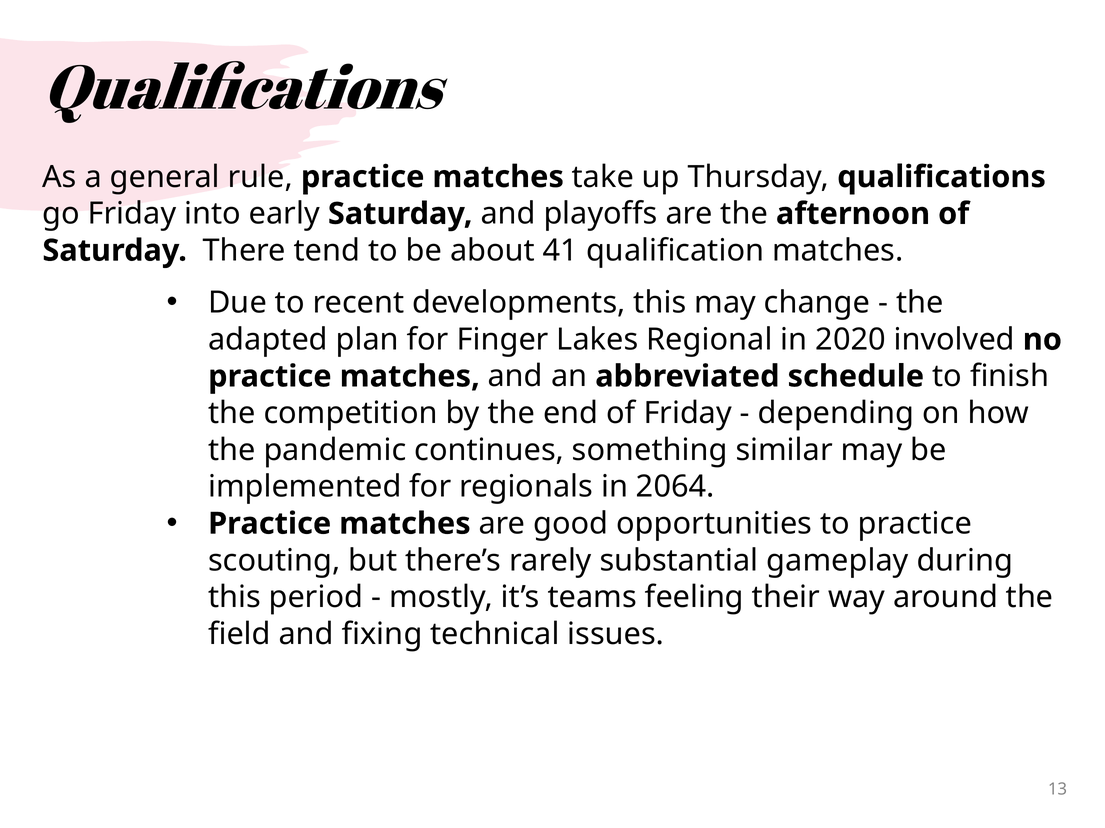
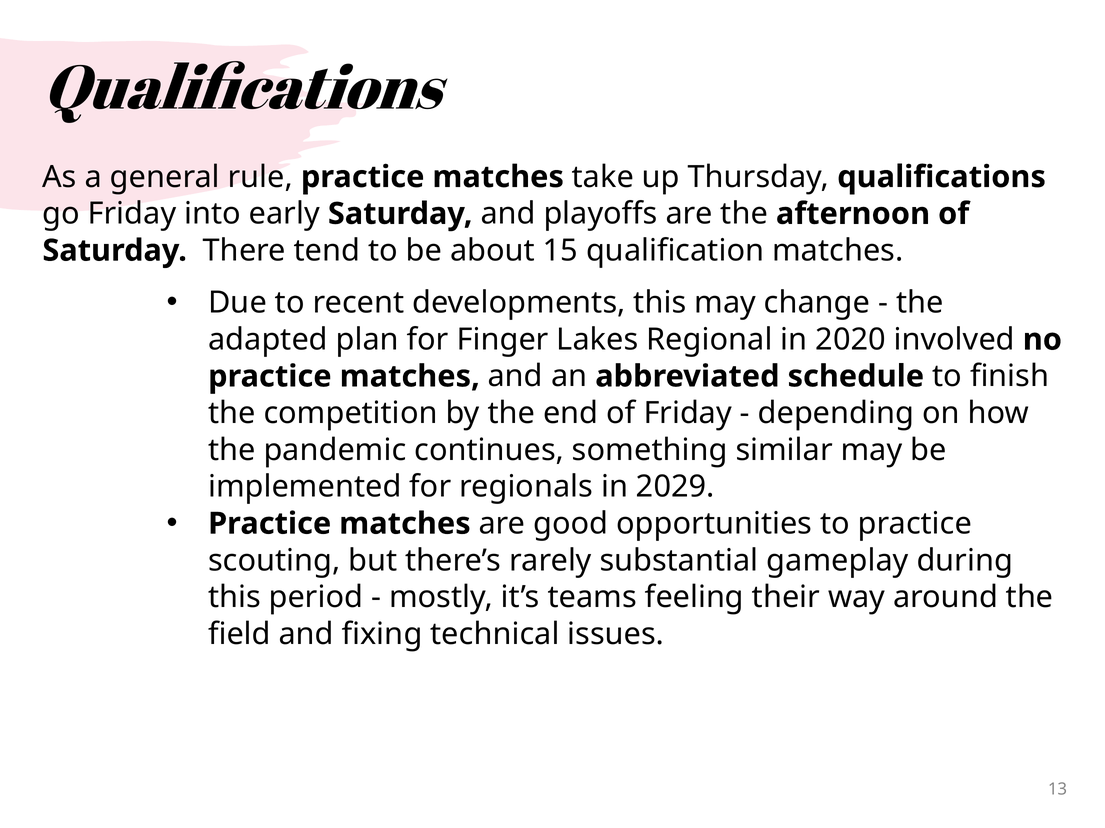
41: 41 -> 15
2064: 2064 -> 2029
